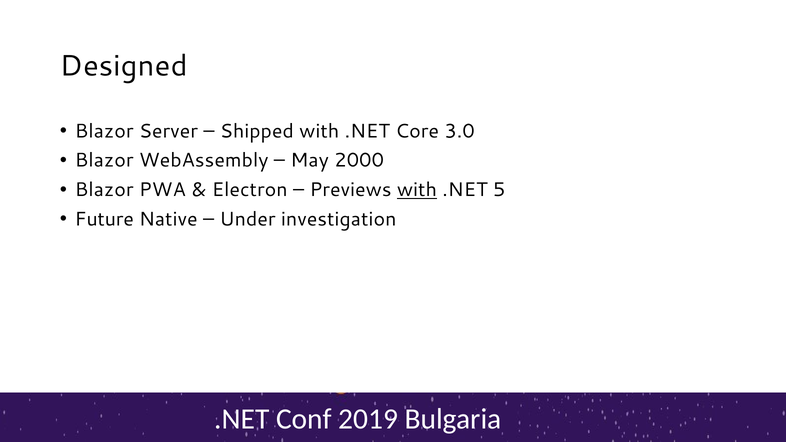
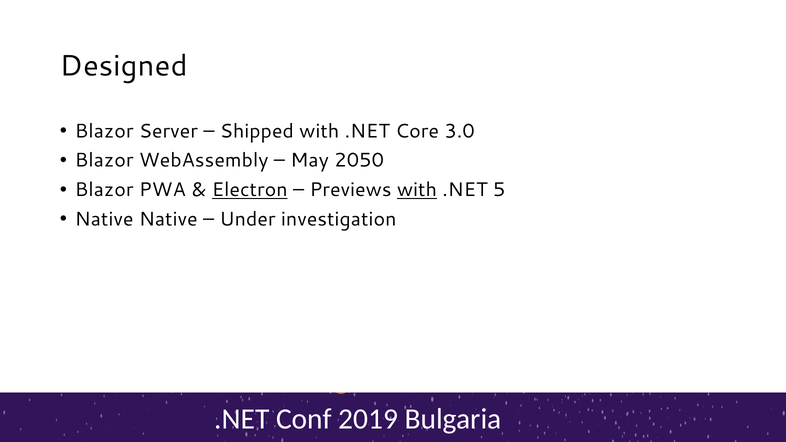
2000: 2000 -> 2050
Electron underline: none -> present
Future at (104, 219): Future -> Native
